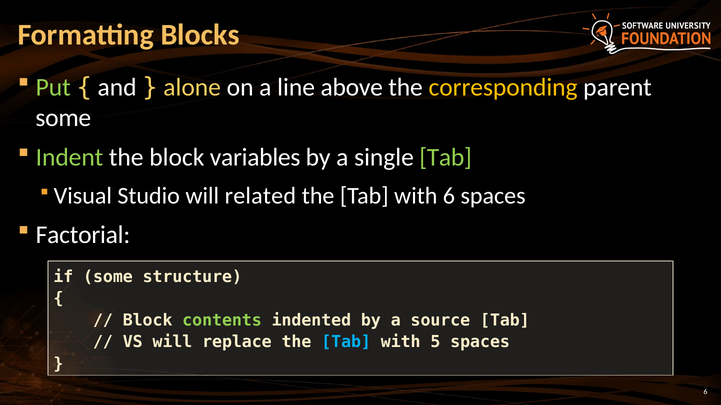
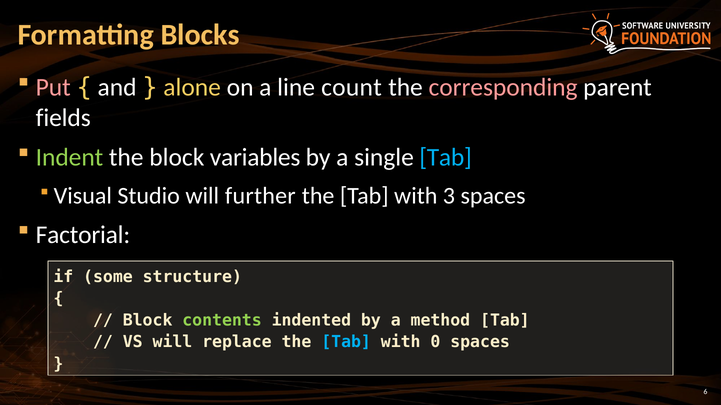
Put colour: light green -> pink
above: above -> count
corresponding colour: yellow -> pink
some at (63, 118): some -> fields
Tab at (446, 158) colour: light green -> light blue
related: related -> further
with 6: 6 -> 3
source: source -> method
5: 5 -> 0
